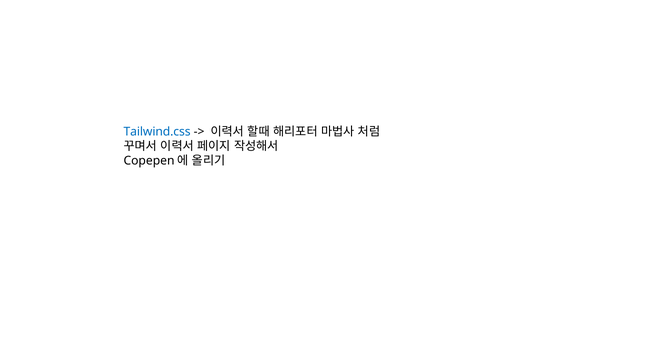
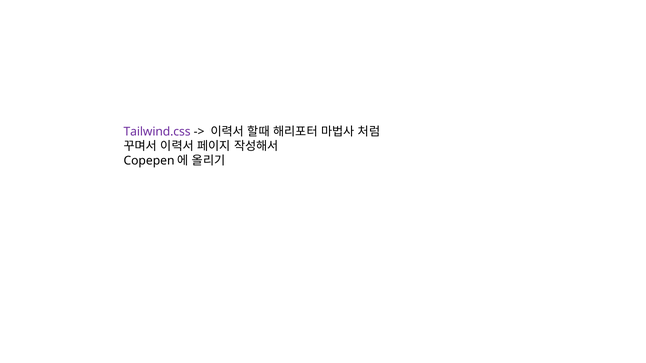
Tailwind.css colour: blue -> purple
